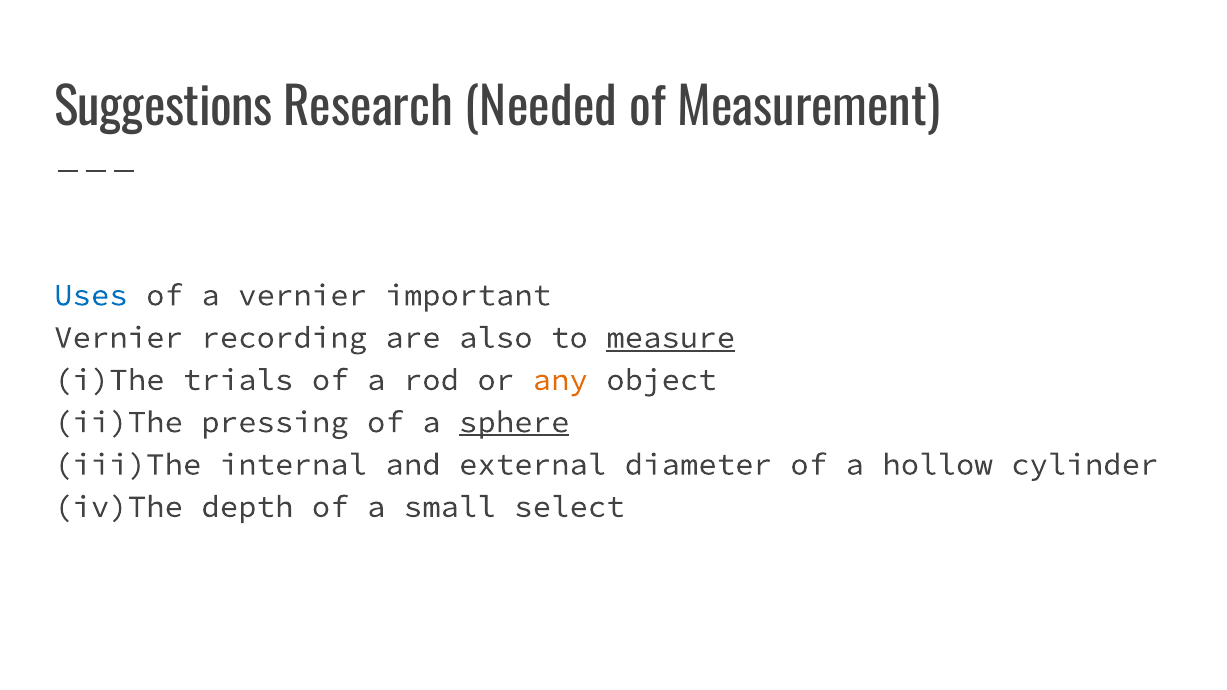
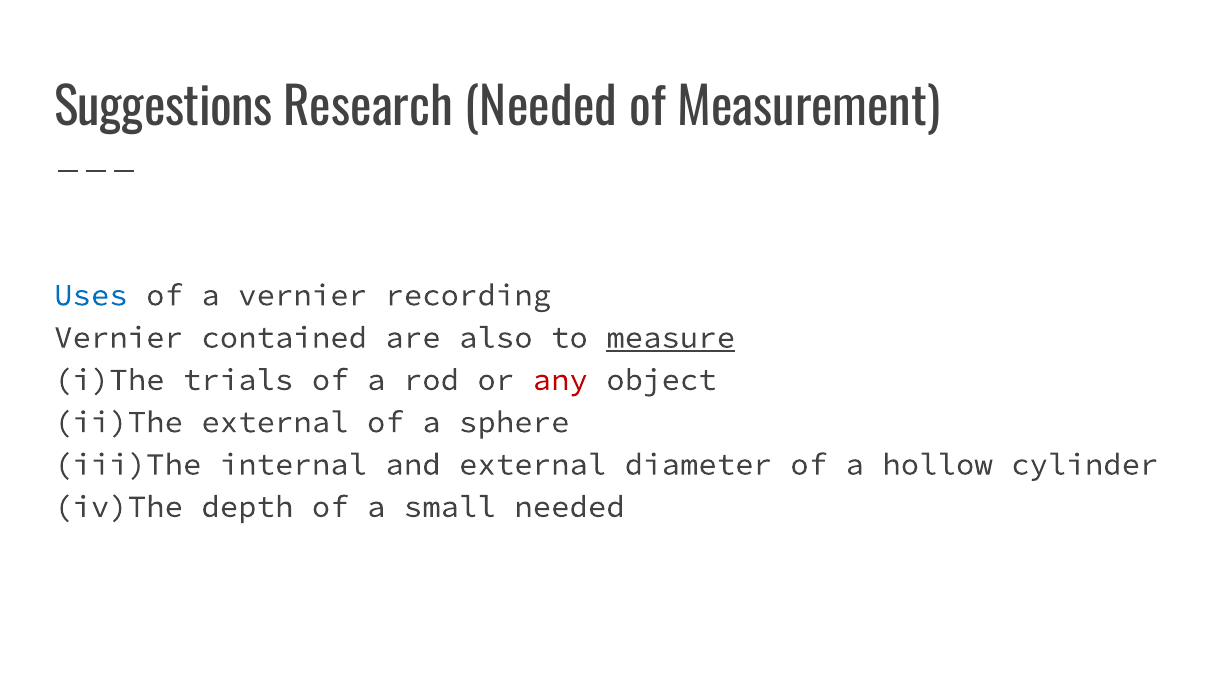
important: important -> recording
recording: recording -> contained
any colour: orange -> red
ii)The pressing: pressing -> external
sphere underline: present -> none
small select: select -> needed
